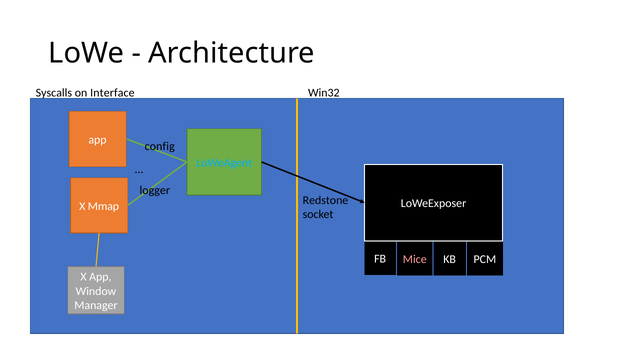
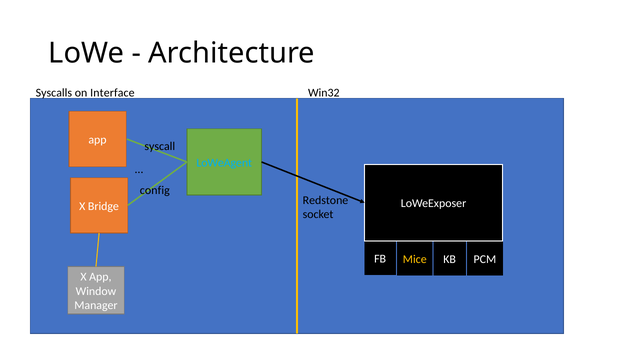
config: config -> syscall
logger: logger -> config
Mmap: Mmap -> Bridge
Mice colour: pink -> yellow
